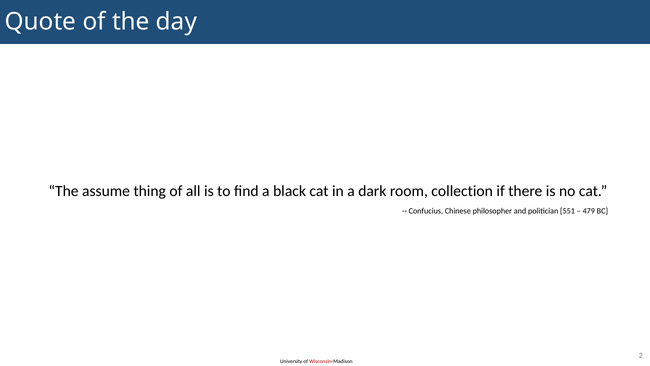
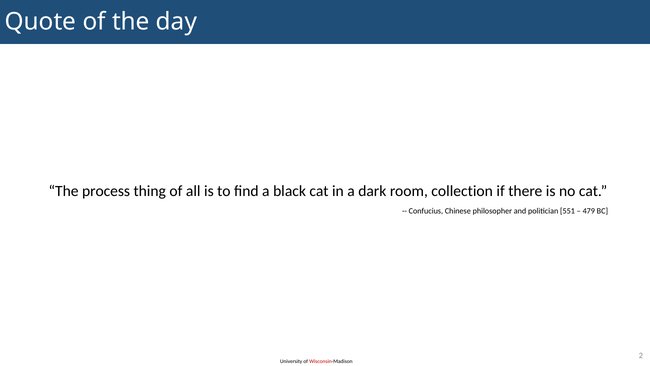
assume: assume -> process
